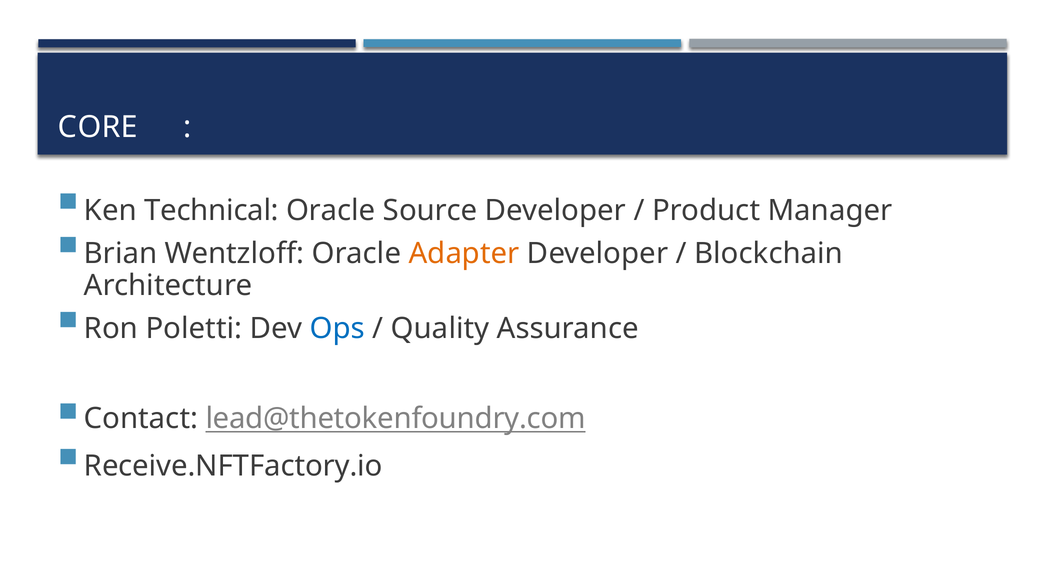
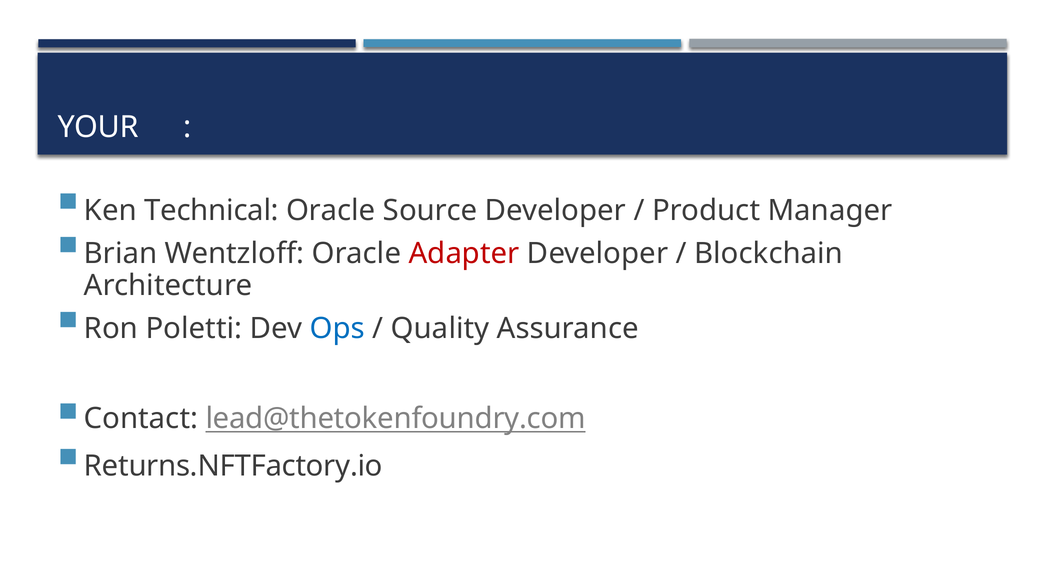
CORE: CORE -> YOUR
Adapter colour: orange -> red
Receive.NFTFactory.io: Receive.NFTFactory.io -> Returns.NFTFactory.io
